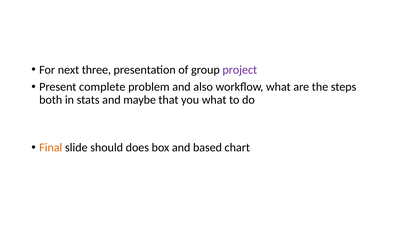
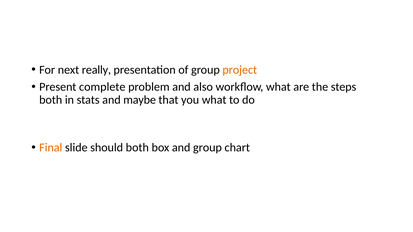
three: three -> really
project colour: purple -> orange
should does: does -> both
and based: based -> group
